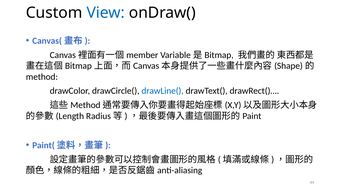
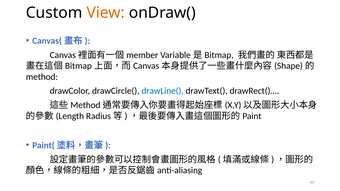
View colour: blue -> orange
